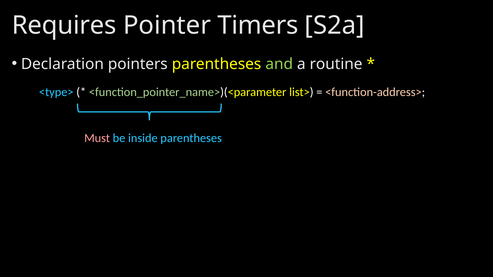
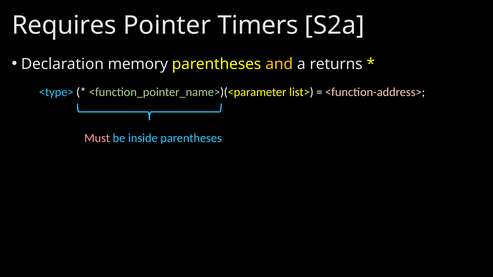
pointers: pointers -> memory
and colour: light green -> yellow
routine: routine -> returns
